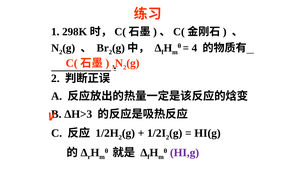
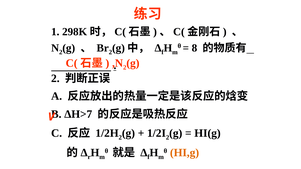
4: 4 -> 8
ΔH>3: ΔH>3 -> ΔH>7
HI,g colour: purple -> orange
